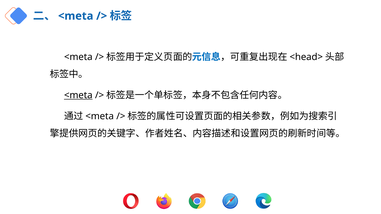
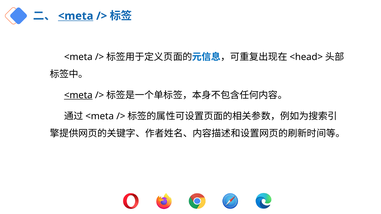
<meta at (76, 16) underline: none -> present
